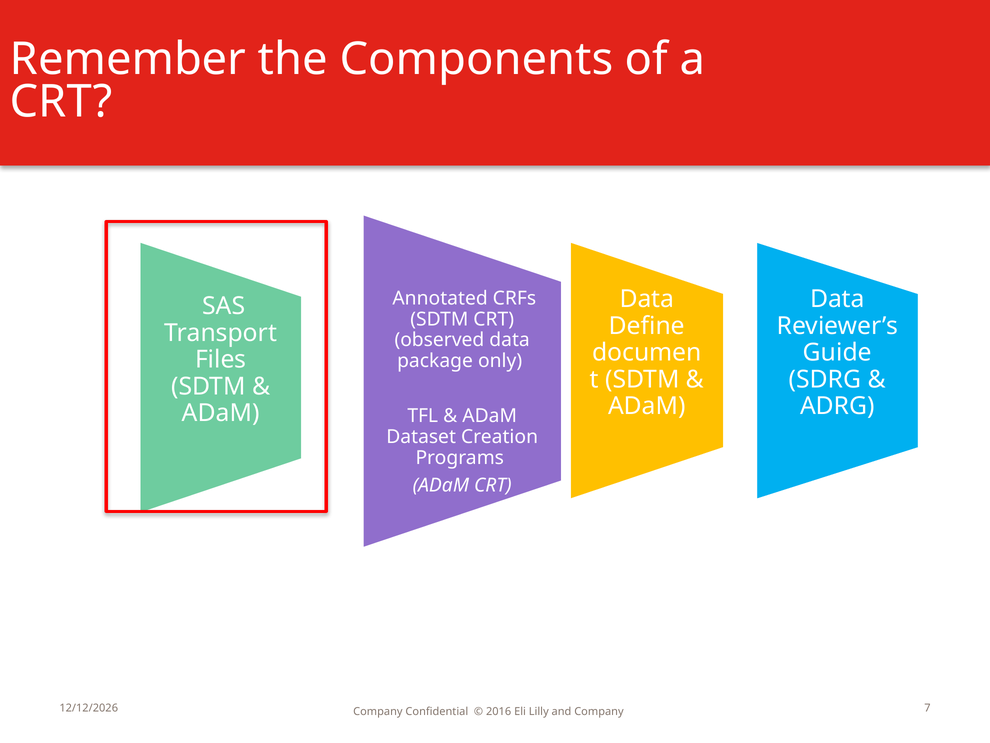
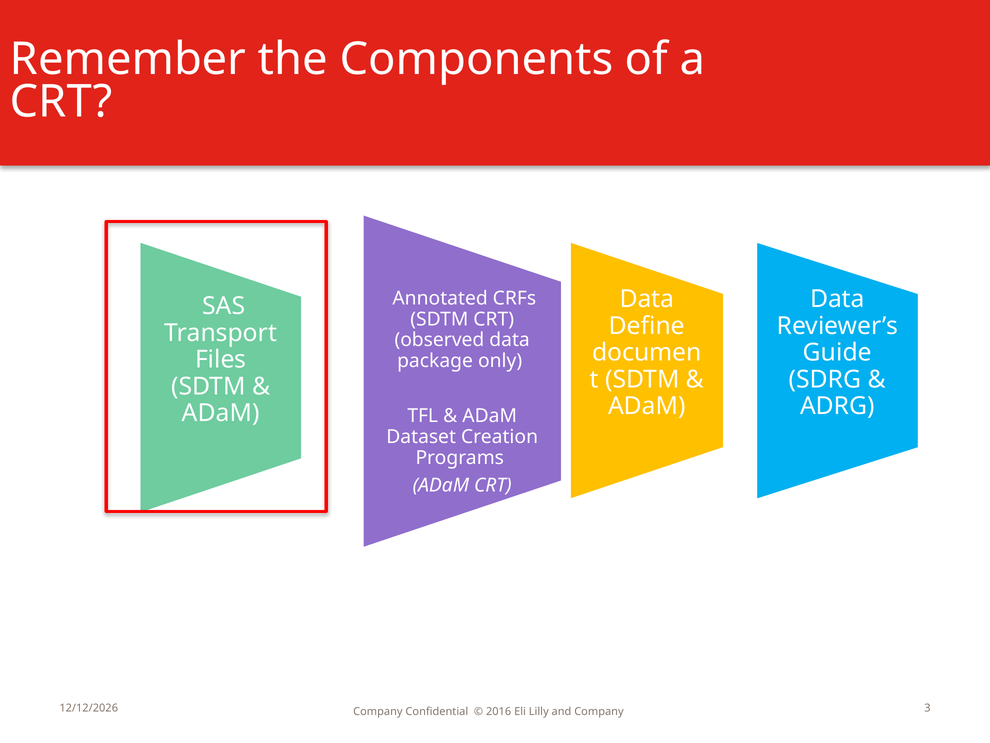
7: 7 -> 3
